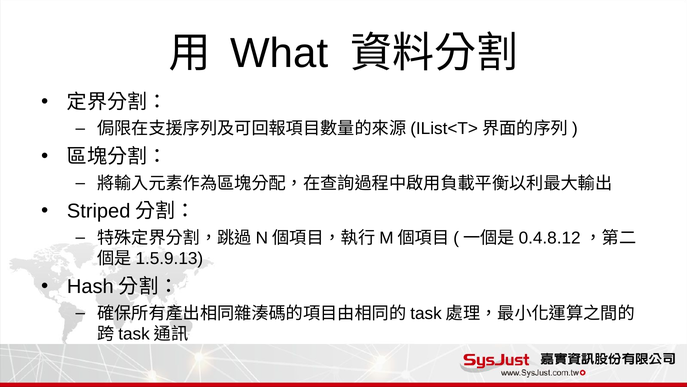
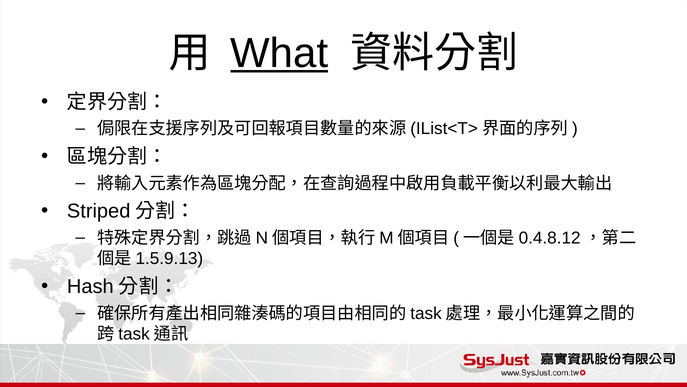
What underline: none -> present
